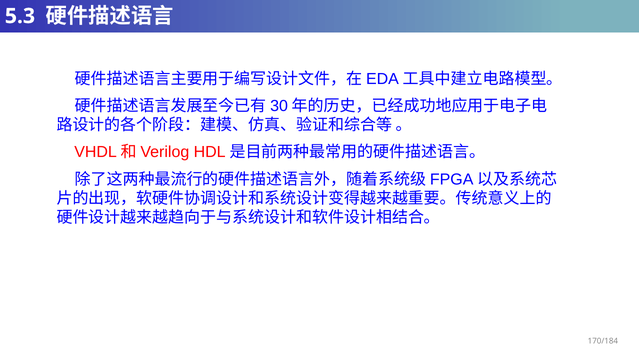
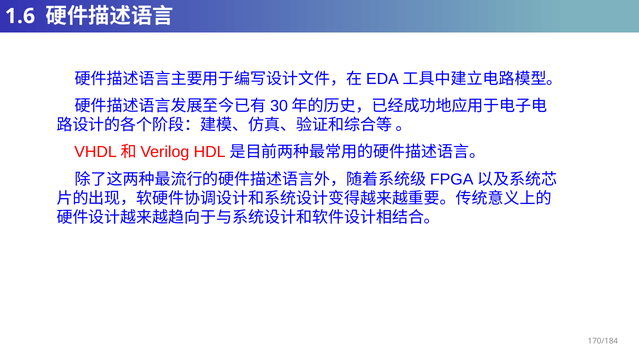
5.3: 5.3 -> 1.6
